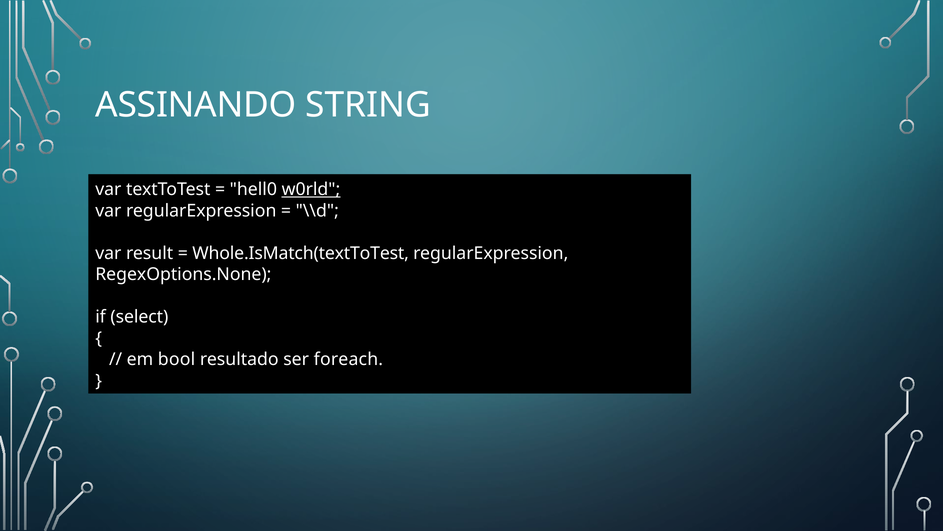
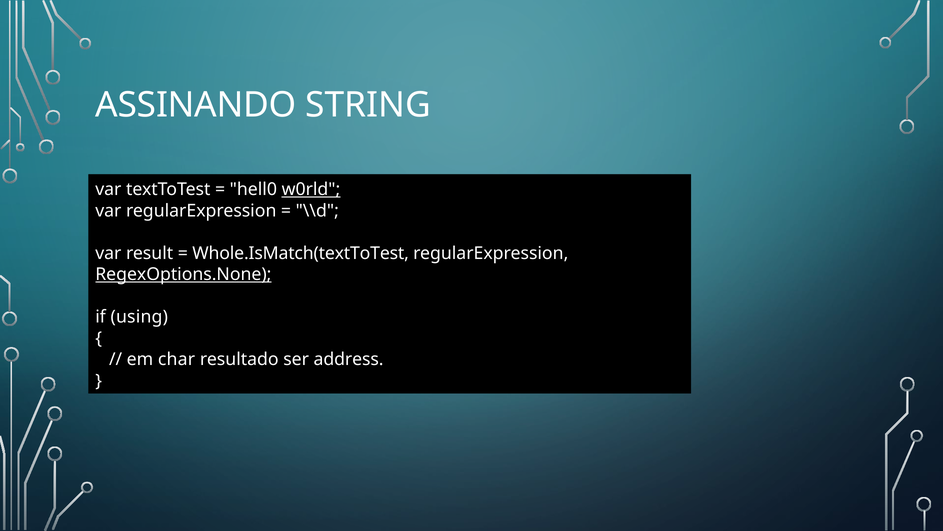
RegexOptions.None underline: none -> present
select: select -> using
bool: bool -> char
foreach: foreach -> address
